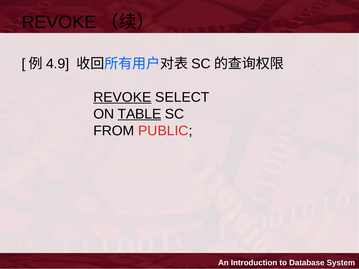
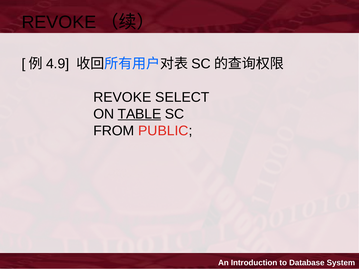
REVOKE at (122, 97) underline: present -> none
